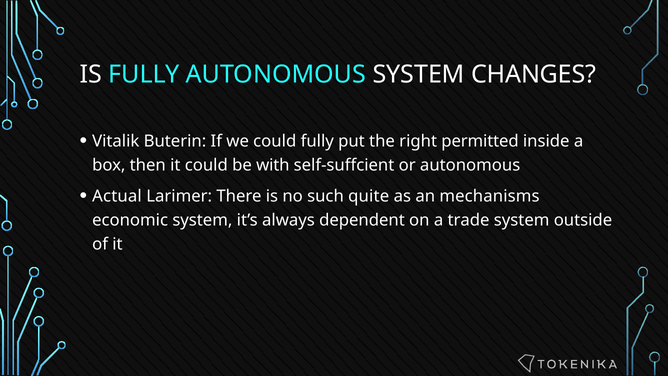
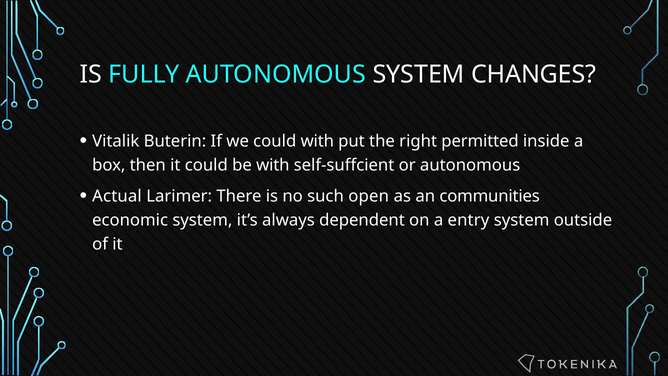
could fully: fully -> with
quite: quite -> open
mechanisms: mechanisms -> communities
trade: trade -> entry
